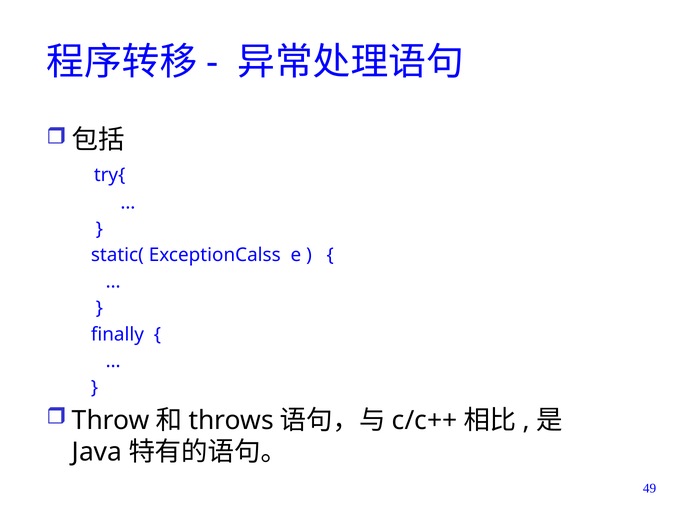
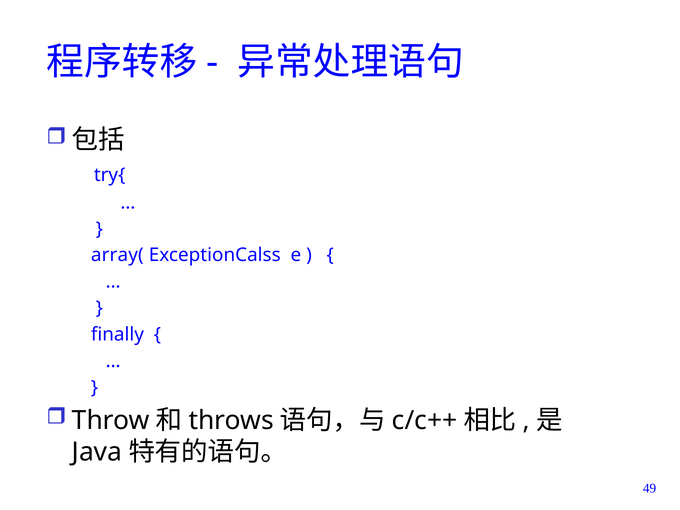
static(: static( -> array(
